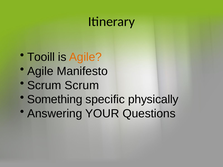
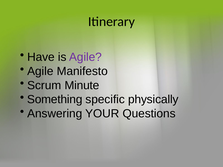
Tooill: Tooill -> Have
Agile at (85, 57) colour: orange -> purple
Scrum Scrum: Scrum -> Minute
